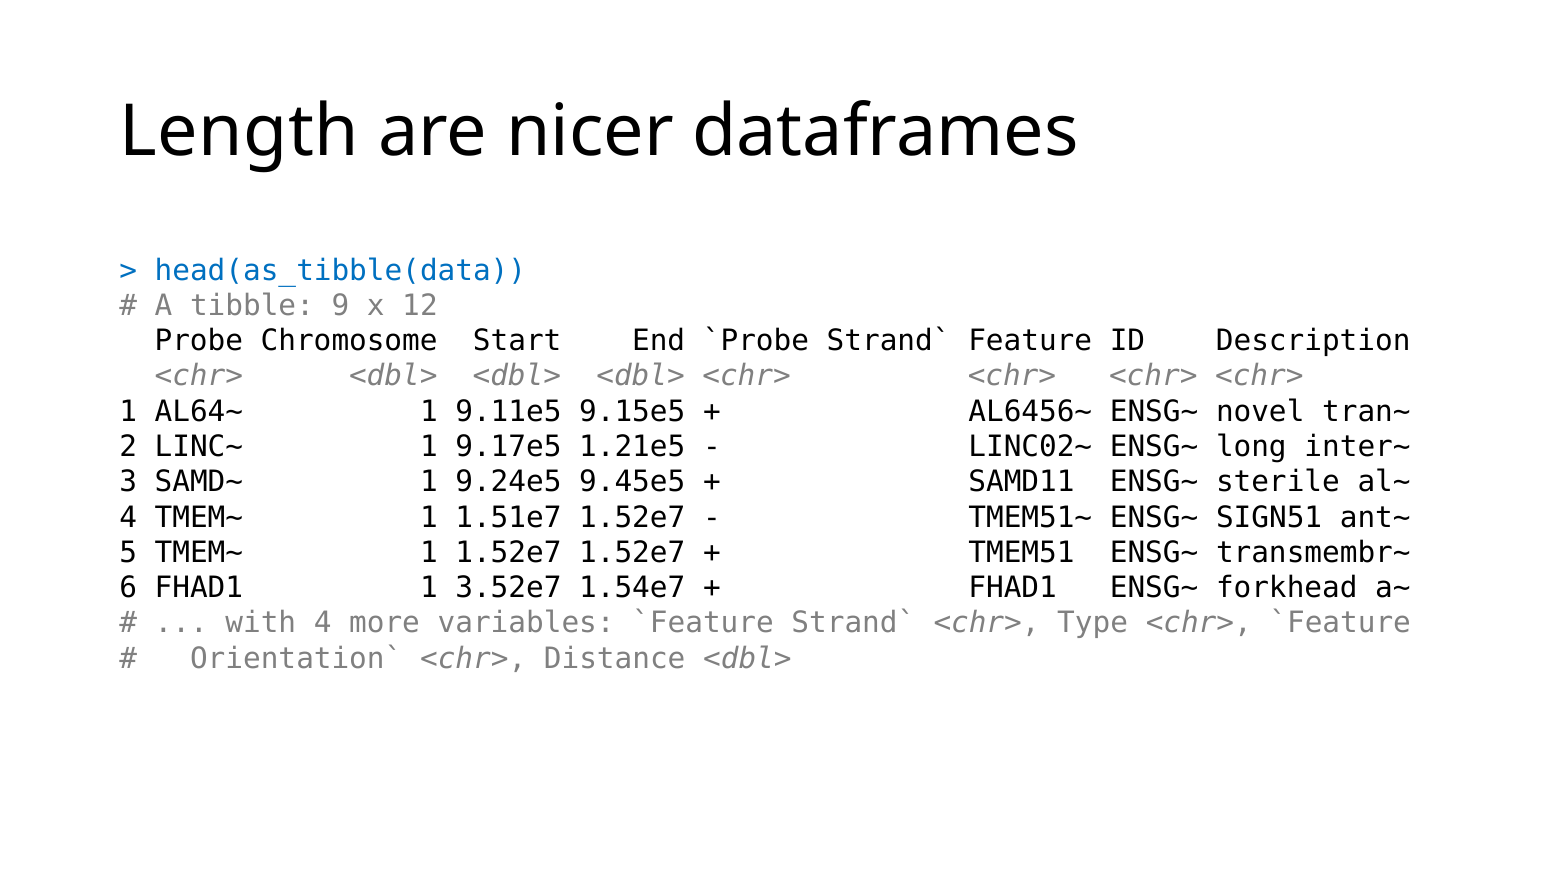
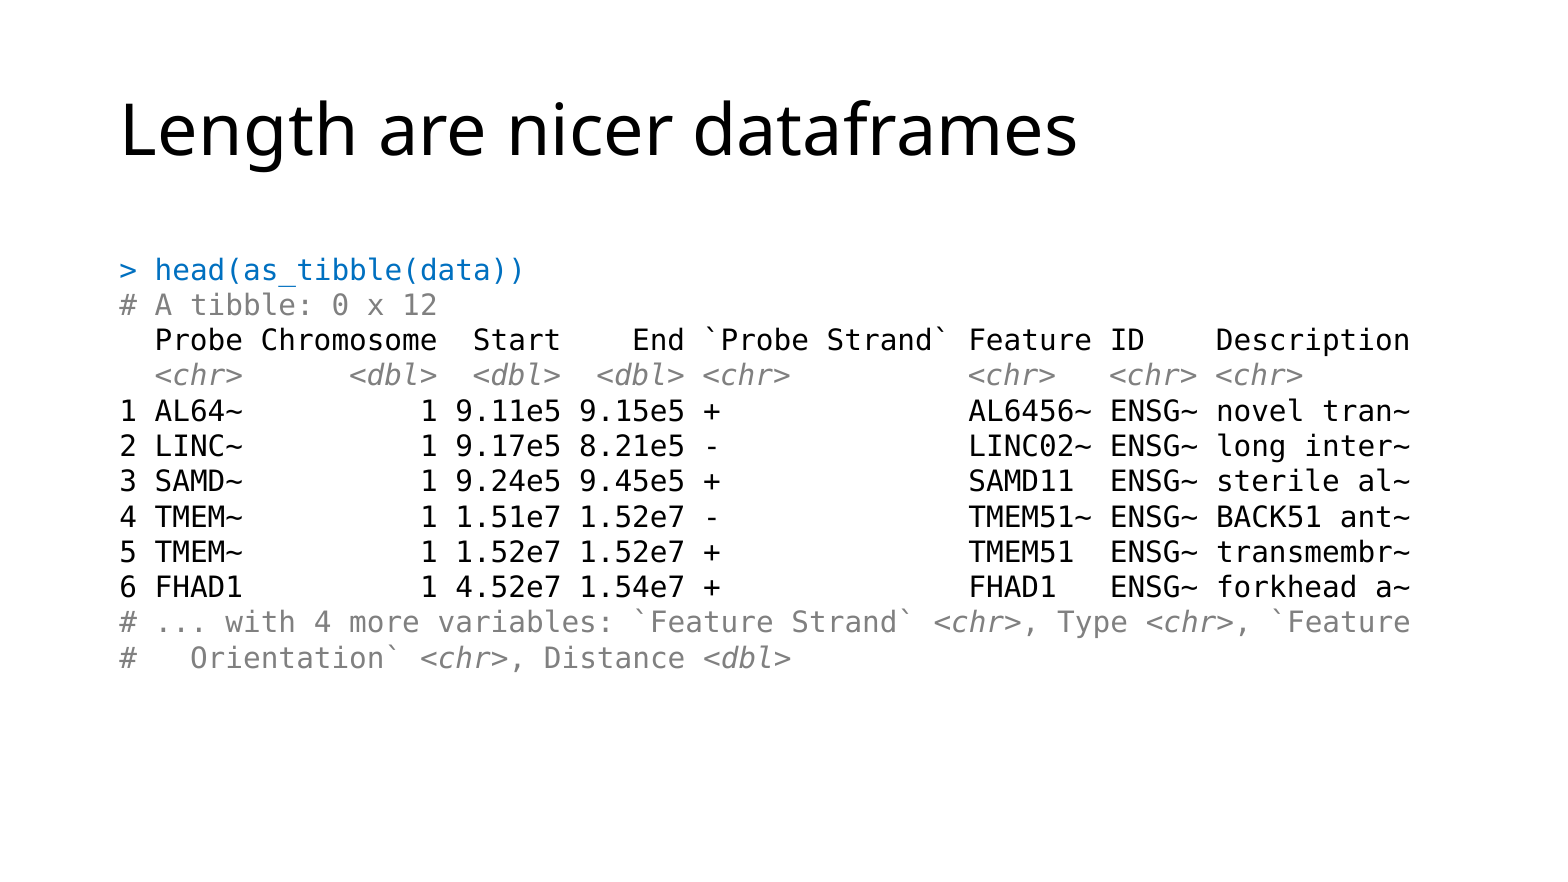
9: 9 -> 0
1.21e5: 1.21e5 -> 8.21e5
SIGN51: SIGN51 -> BACK51
3.52e7: 3.52e7 -> 4.52e7
